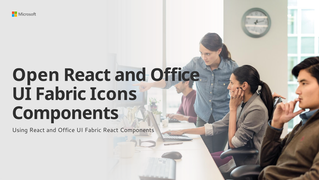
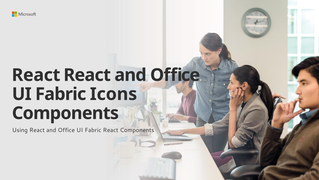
Open at (36, 75): Open -> React
